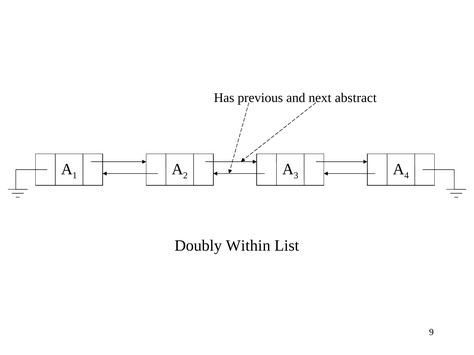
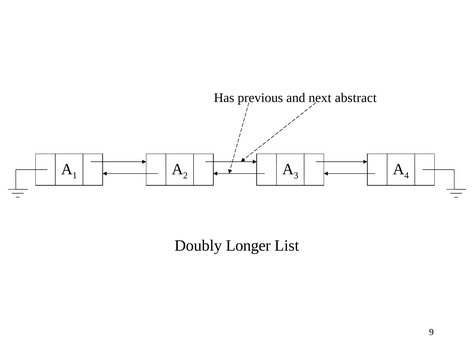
Within: Within -> Longer
